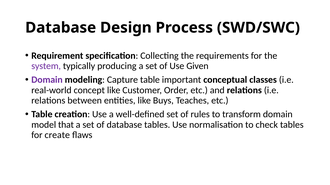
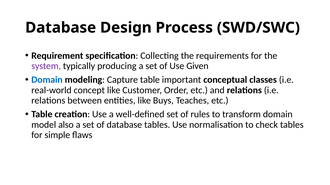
Domain at (47, 80) colour: purple -> blue
that: that -> also
create: create -> simple
